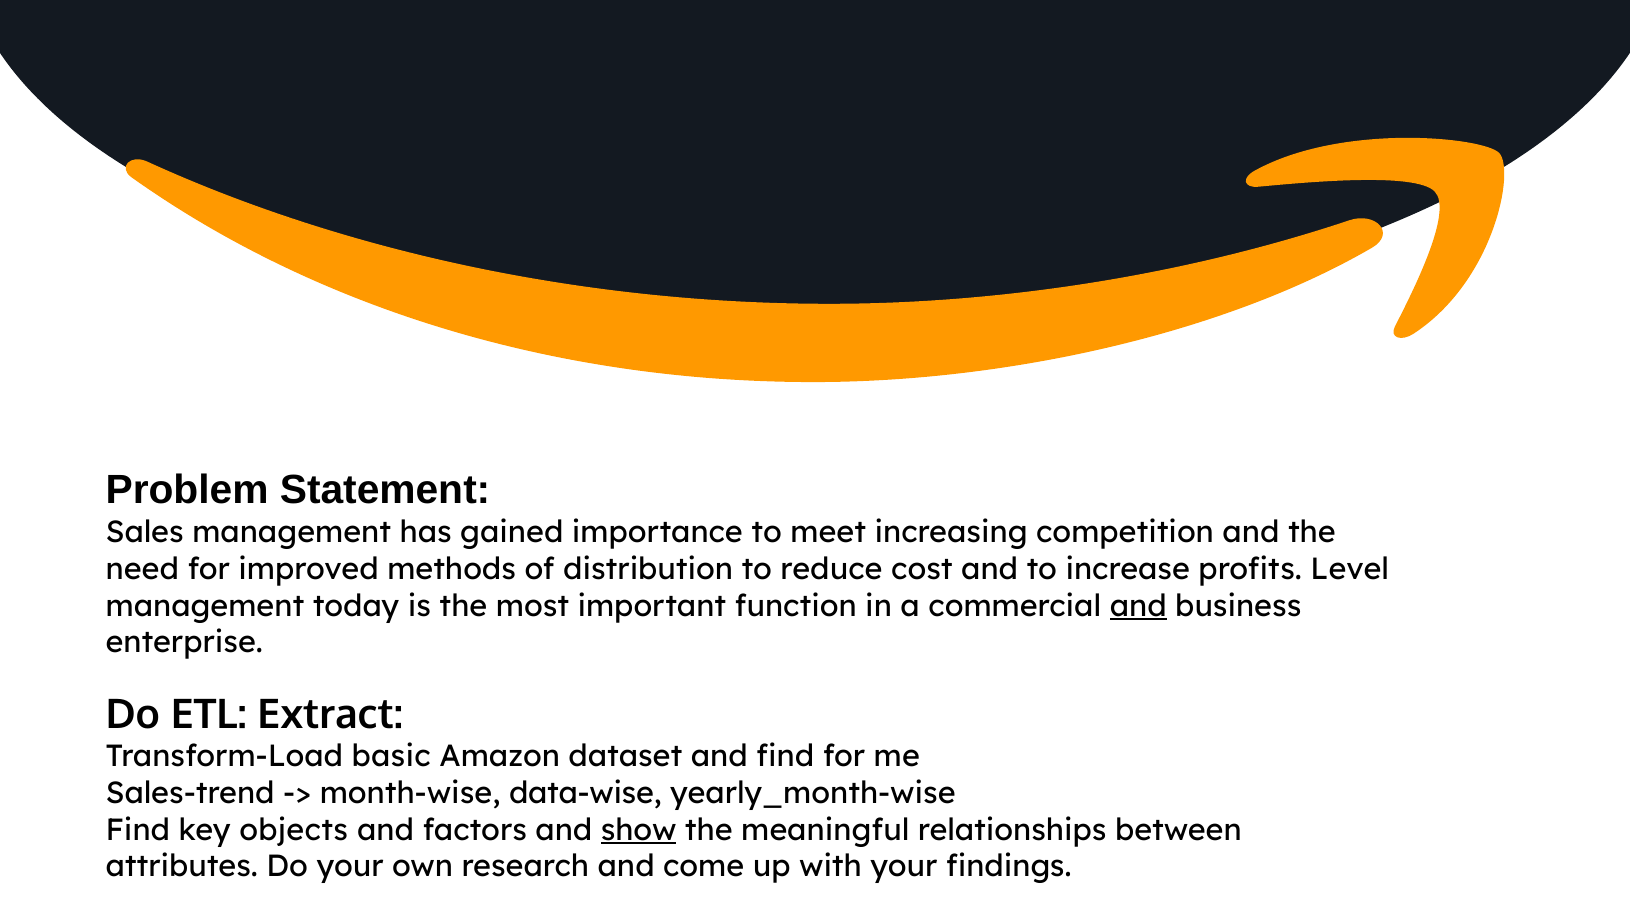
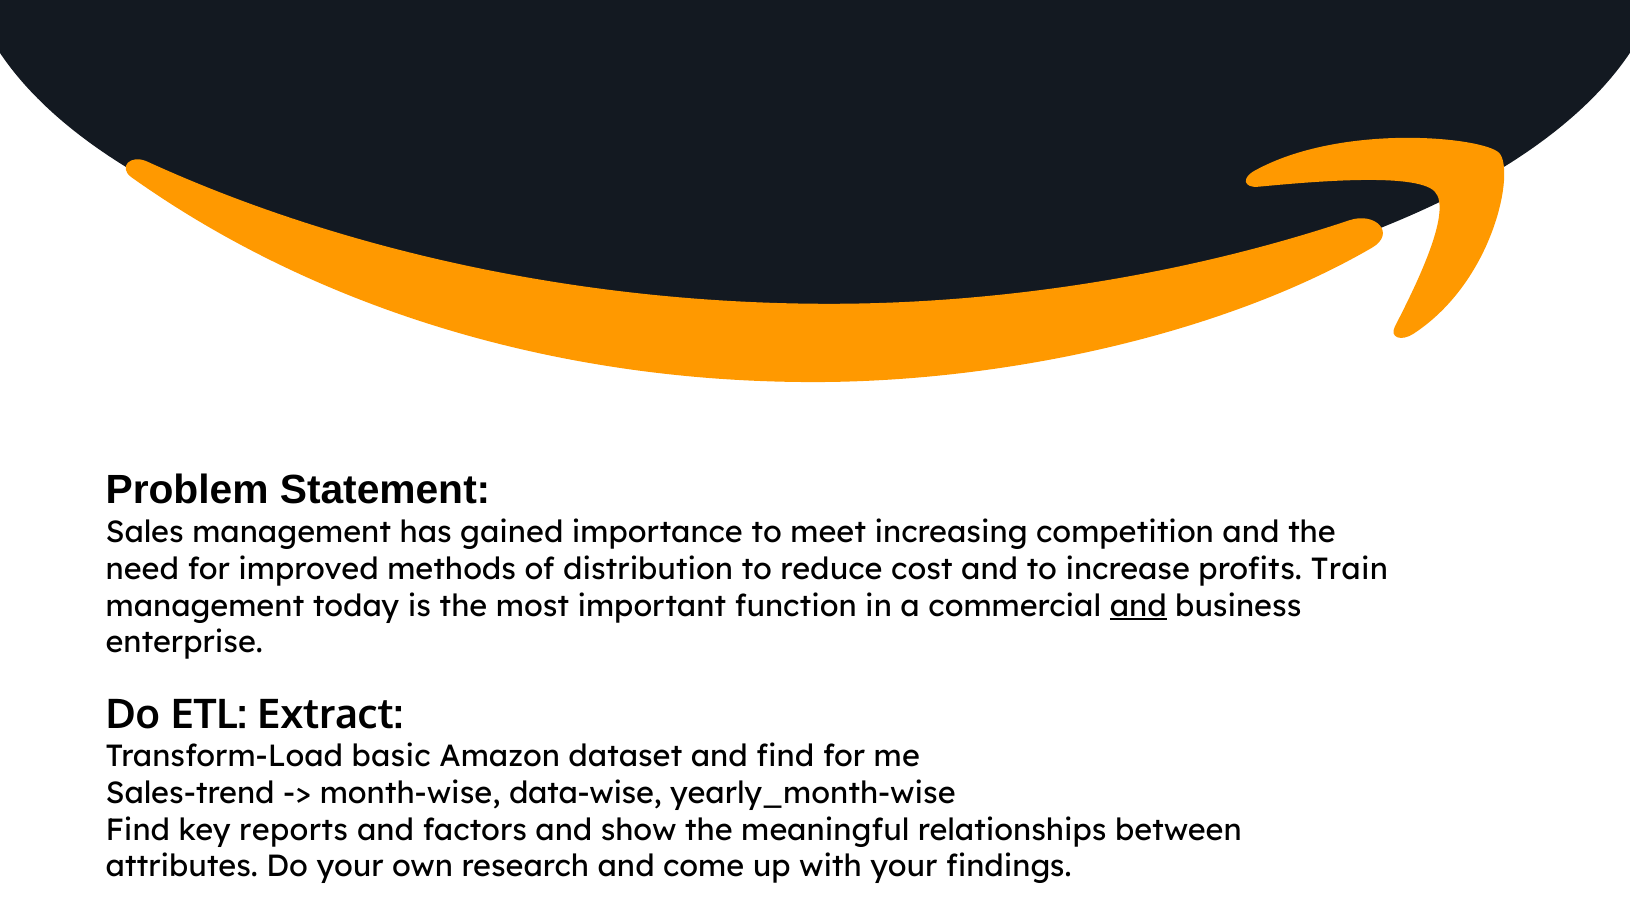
Level: Level -> Train
objects: objects -> reports
show underline: present -> none
